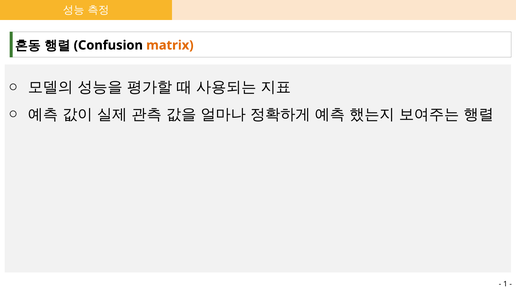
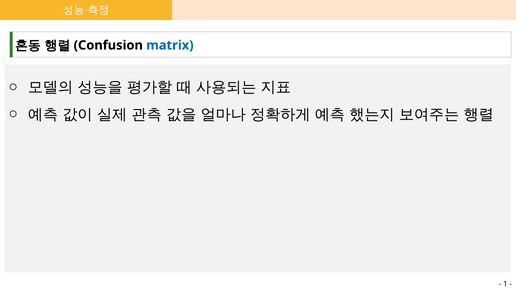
matrix colour: orange -> blue
